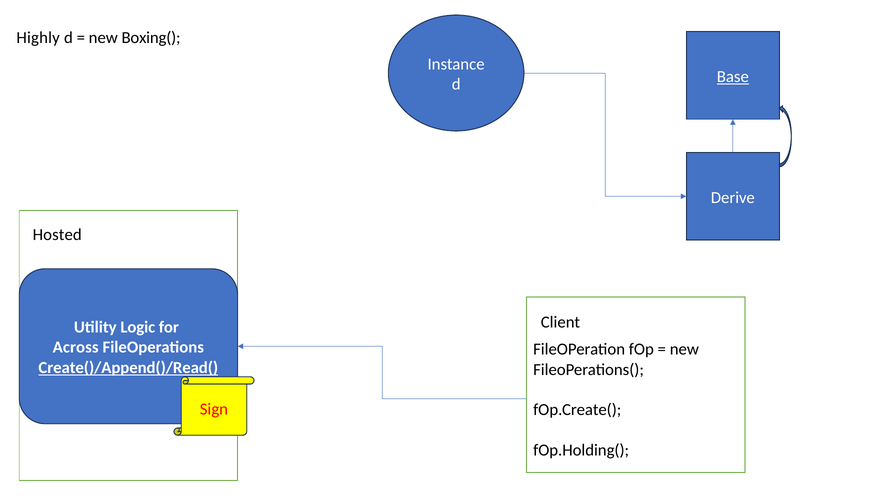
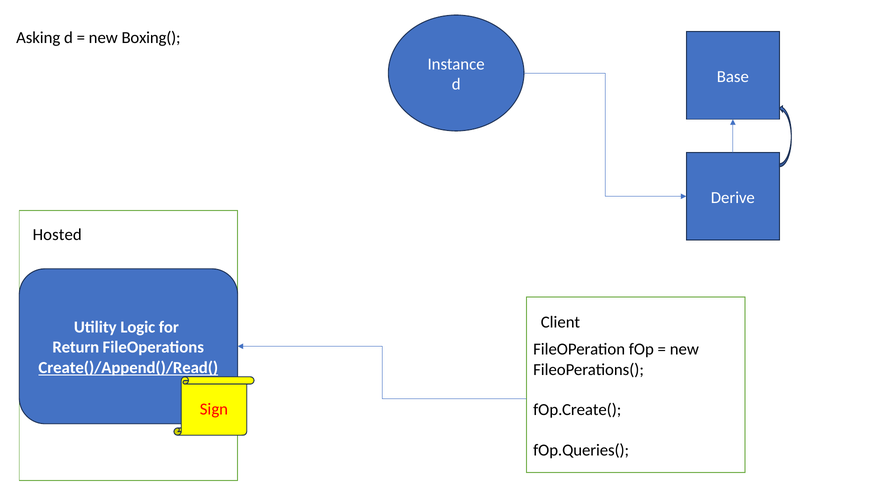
Highly: Highly -> Asking
Base underline: present -> none
Across: Across -> Return
fOp.Holding(: fOp.Holding( -> fOp.Queries(
